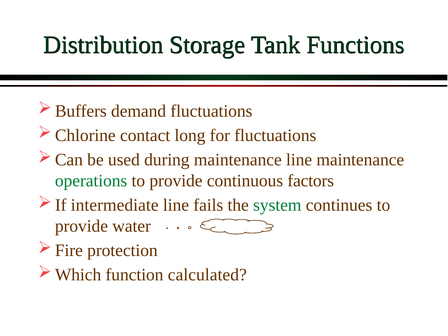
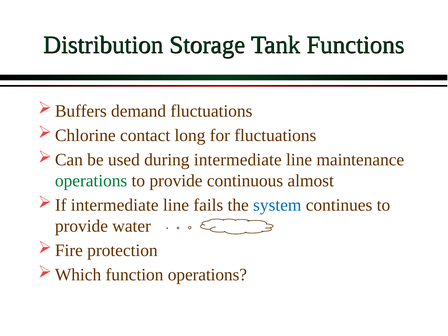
during maintenance: maintenance -> intermediate
factors: factors -> almost
system colour: green -> blue
function calculated: calculated -> operations
